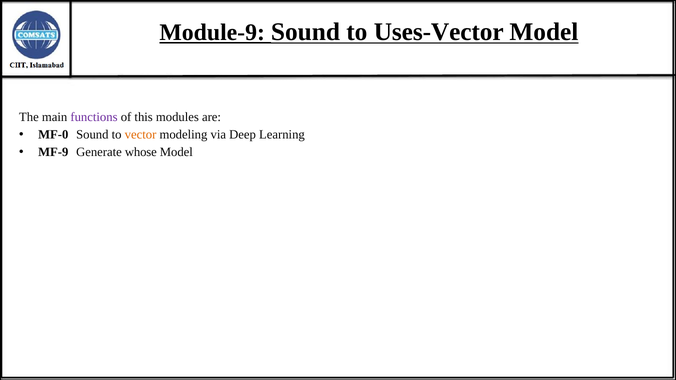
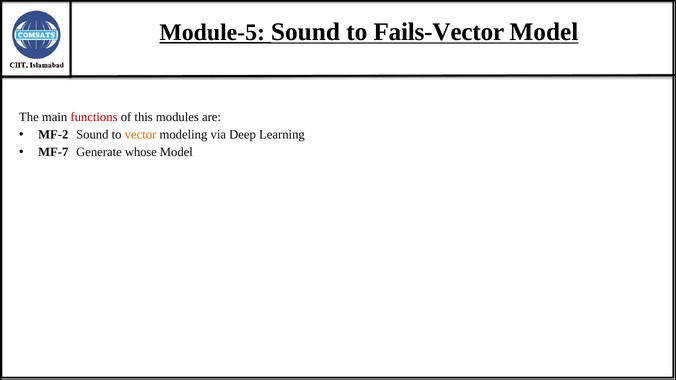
Module-9: Module-9 -> Module-5
Uses-Vector: Uses-Vector -> Fails-Vector
functions colour: purple -> red
MF-0: MF-0 -> MF-2
MF-9: MF-9 -> MF-7
